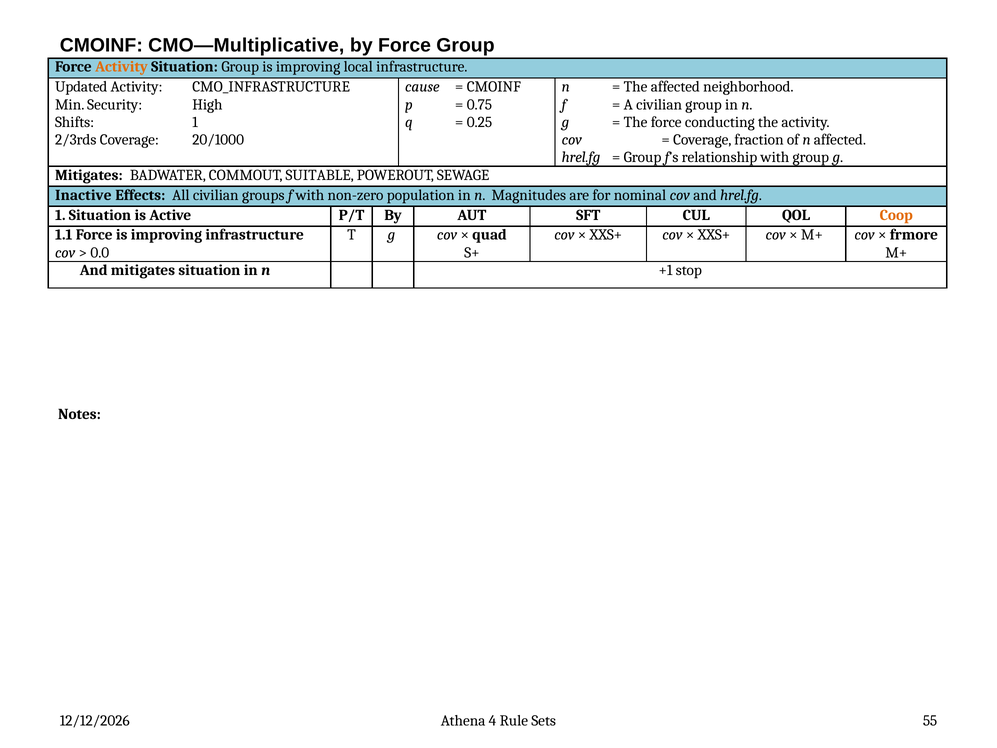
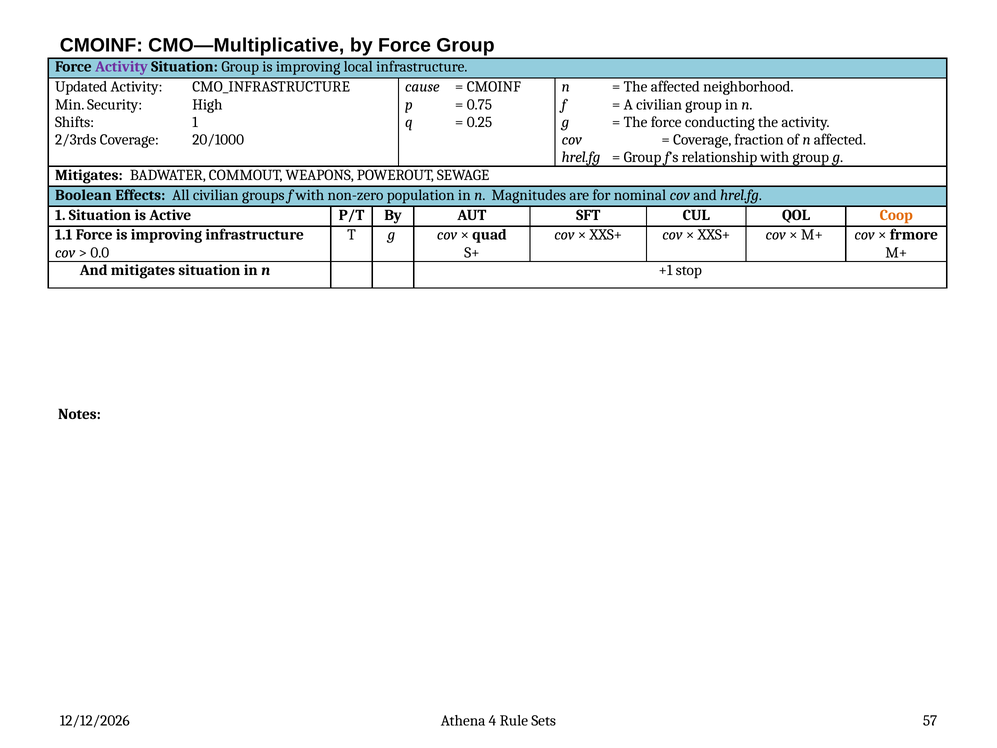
Activity at (122, 67) colour: orange -> purple
SUITABLE: SUITABLE -> WEAPONS
Inactive: Inactive -> Boolean
55: 55 -> 57
